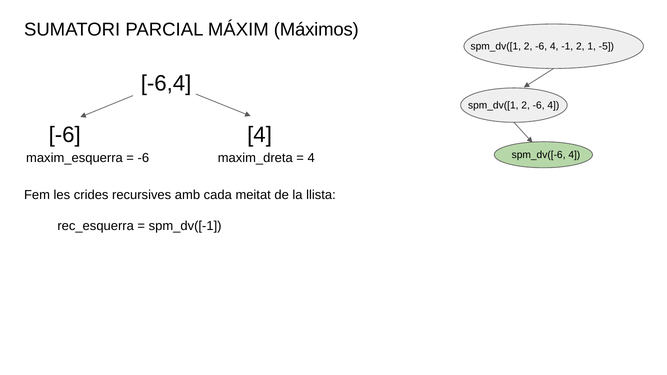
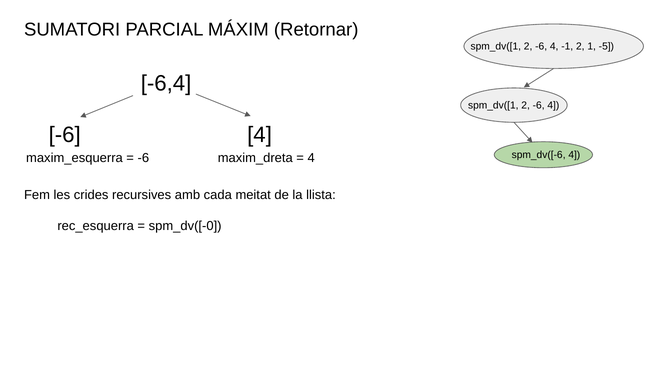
Máximos: Máximos -> Retornar
spm_dv([-1: spm_dv([-1 -> spm_dv([-0
